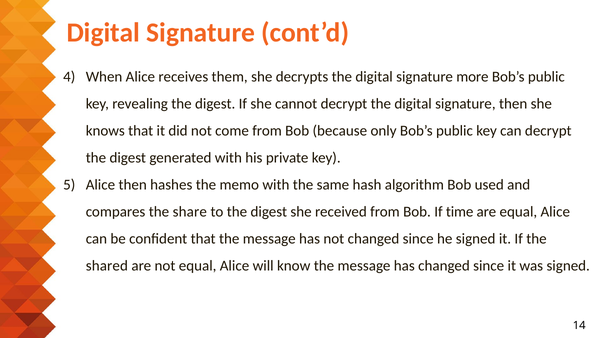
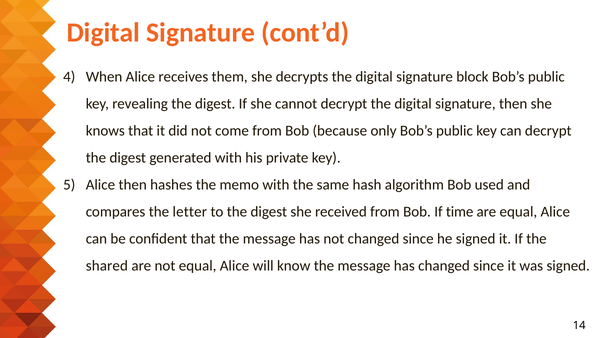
more: more -> block
share: share -> letter
